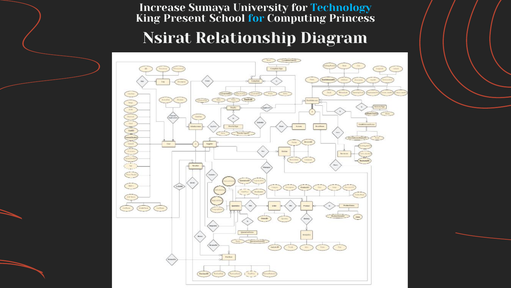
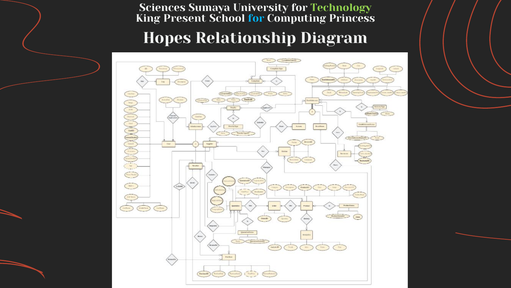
Increase: Increase -> Sciences
Technology colour: light blue -> light green
Nsirat: Nsirat -> Hopes
